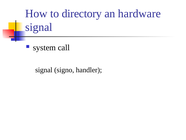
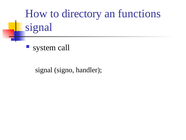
hardware: hardware -> functions
